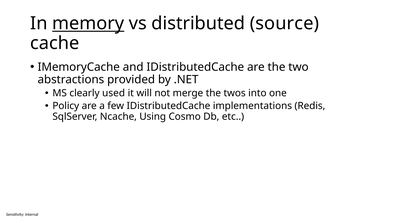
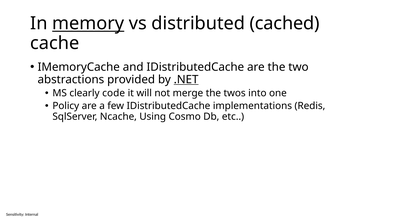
source: source -> cached
.NET underline: none -> present
used: used -> code
